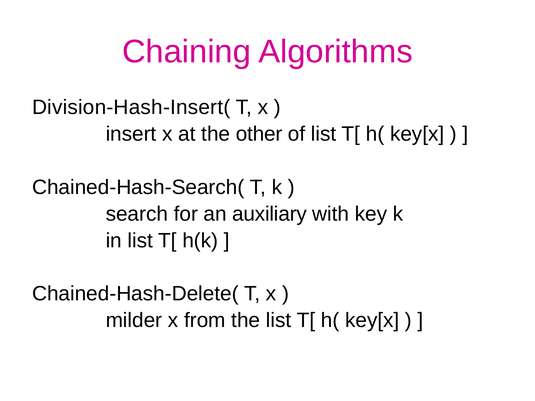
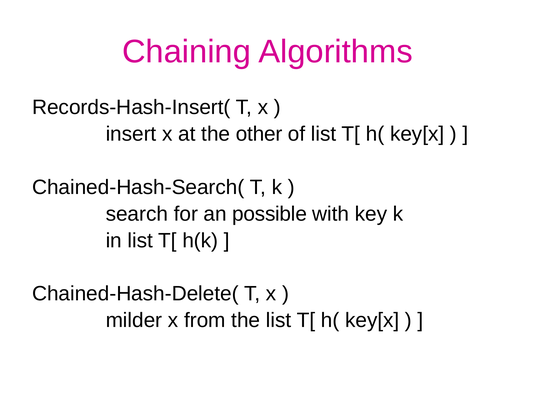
Division-Hash-Insert(: Division-Hash-Insert( -> Records-Hash-Insert(
auxiliary: auxiliary -> possible
